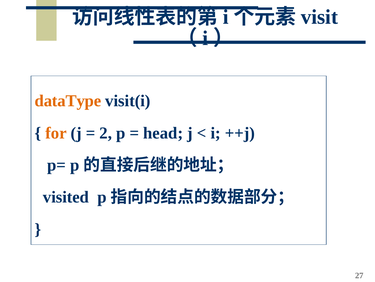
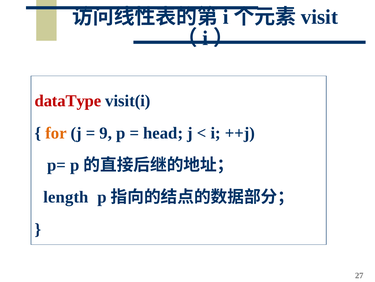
dataType colour: orange -> red
2: 2 -> 9
visited: visited -> length
